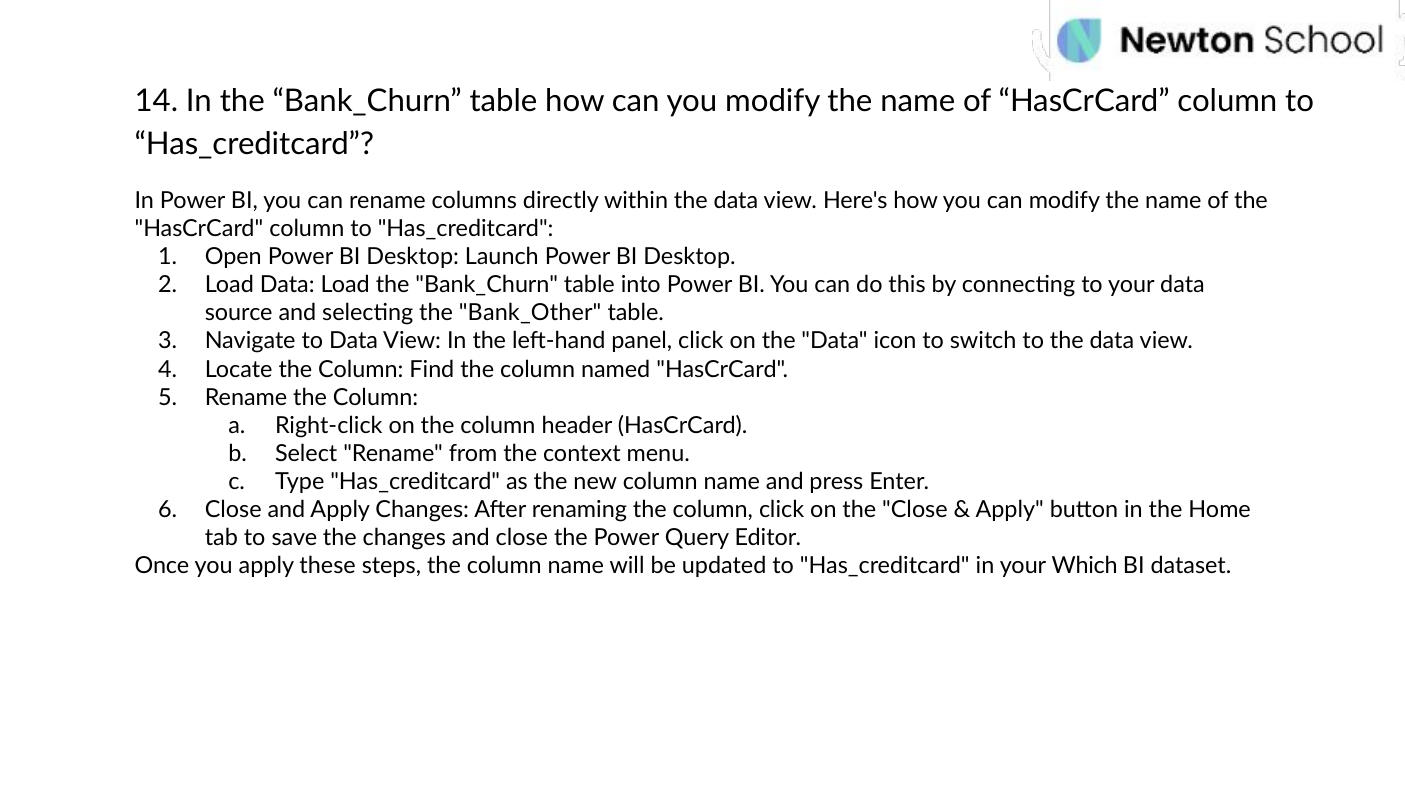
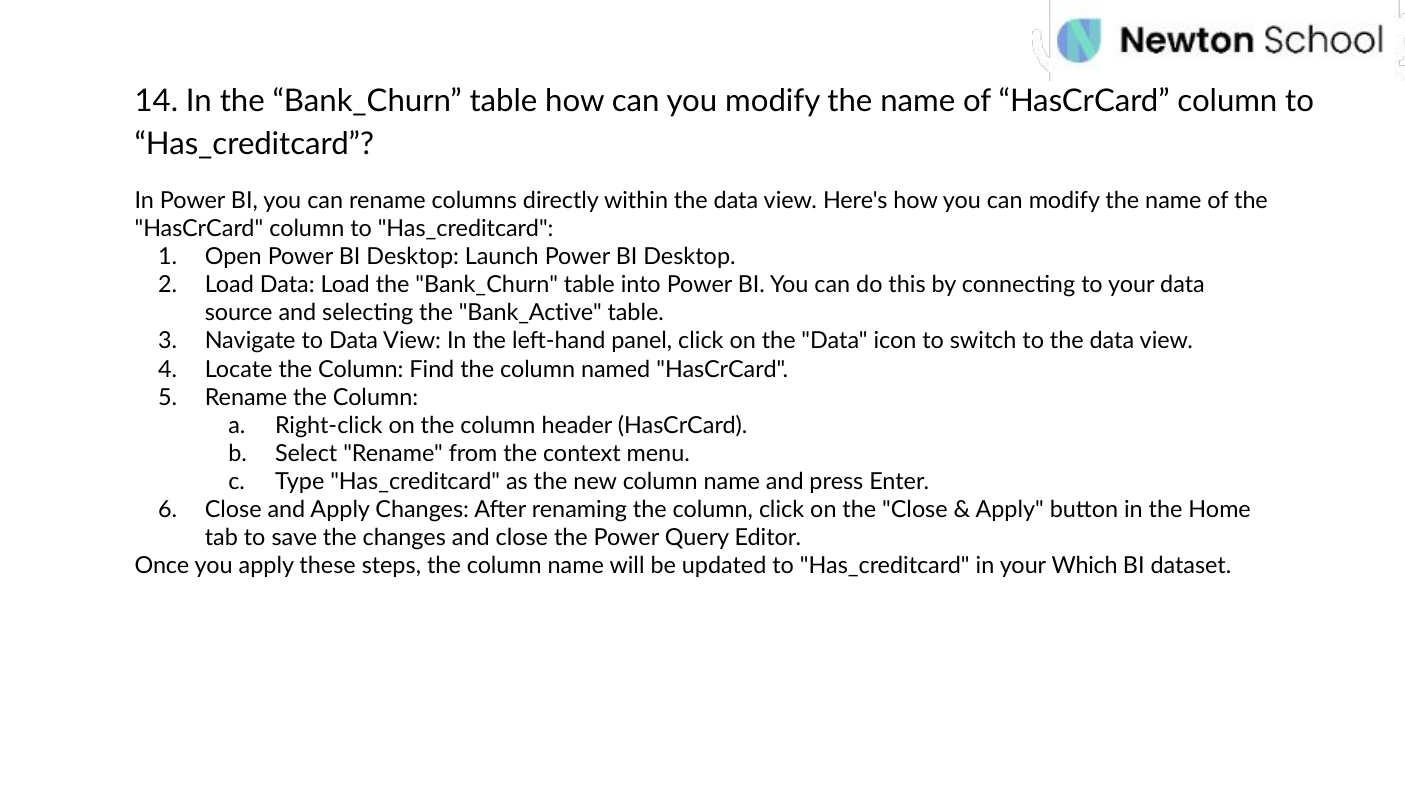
Bank_Other: Bank_Other -> Bank_Active
